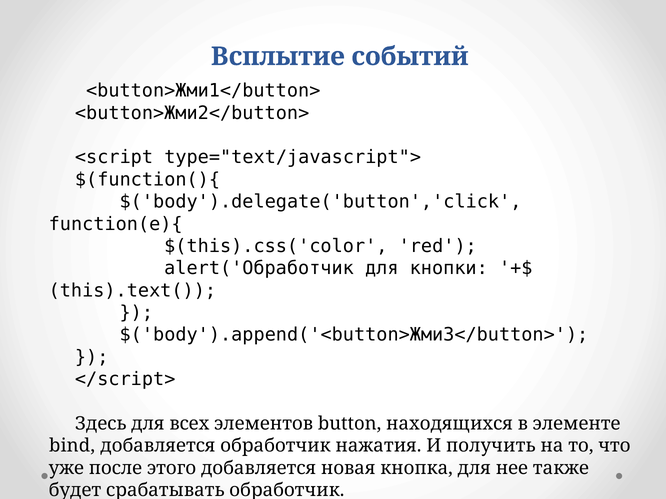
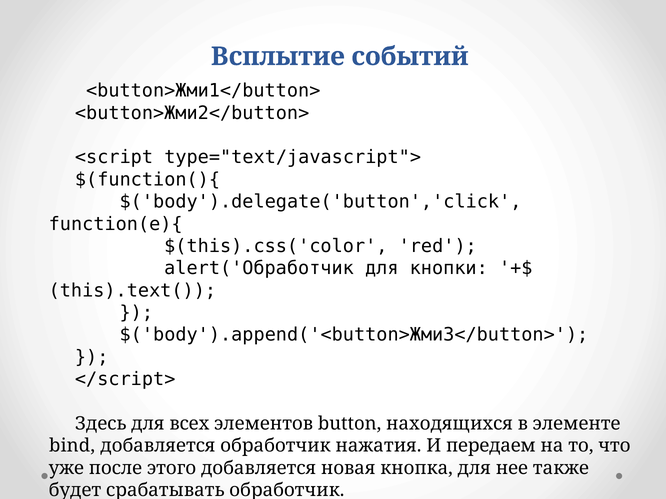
получить: получить -> передаем
